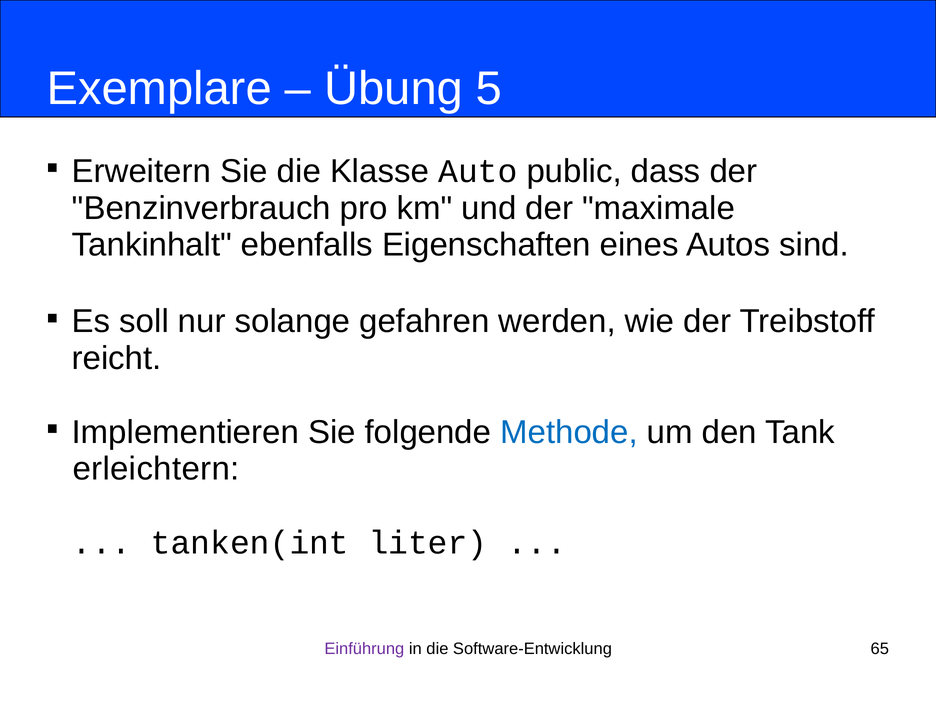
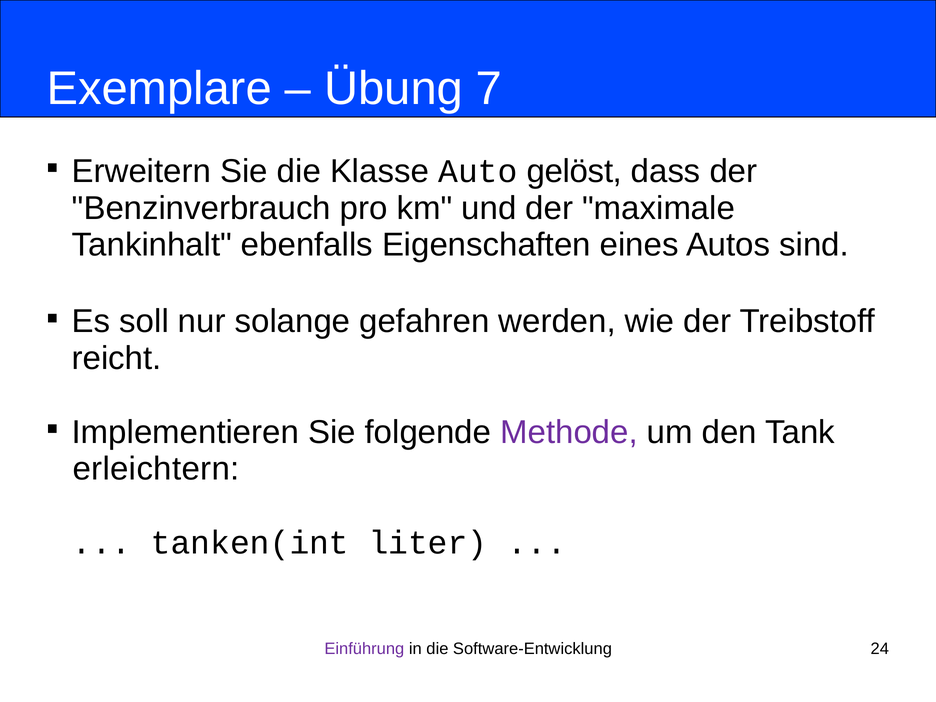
5: 5 -> 7
public: public -> gelöst
Methode colour: blue -> purple
65: 65 -> 24
